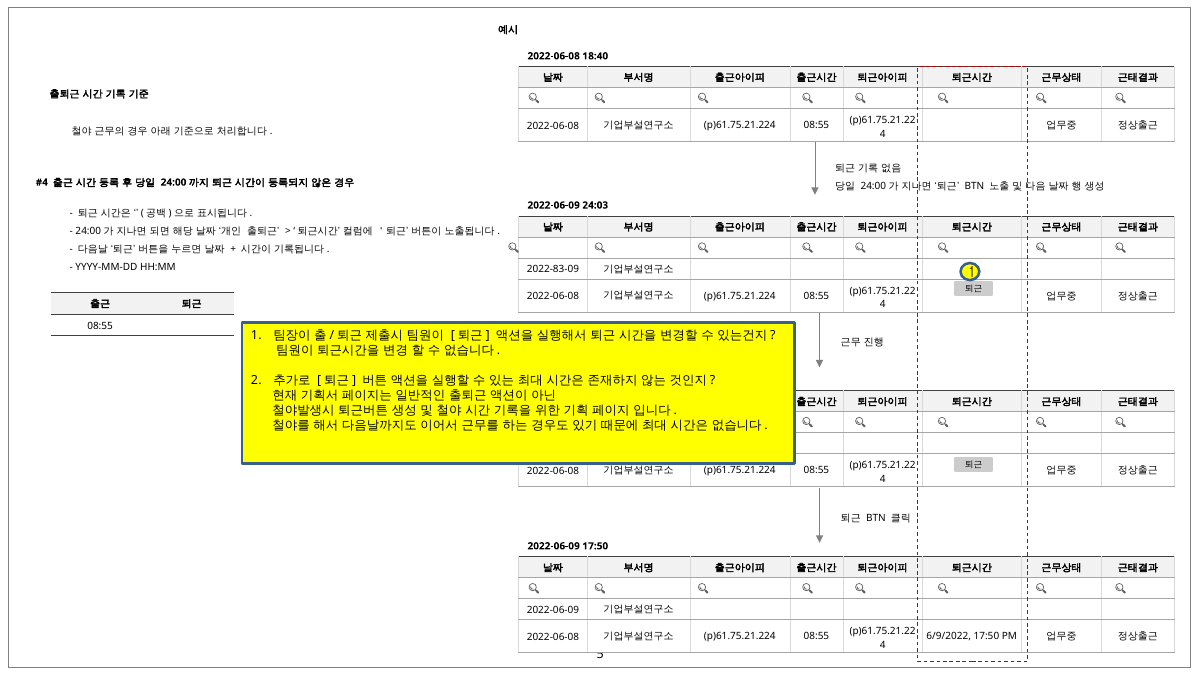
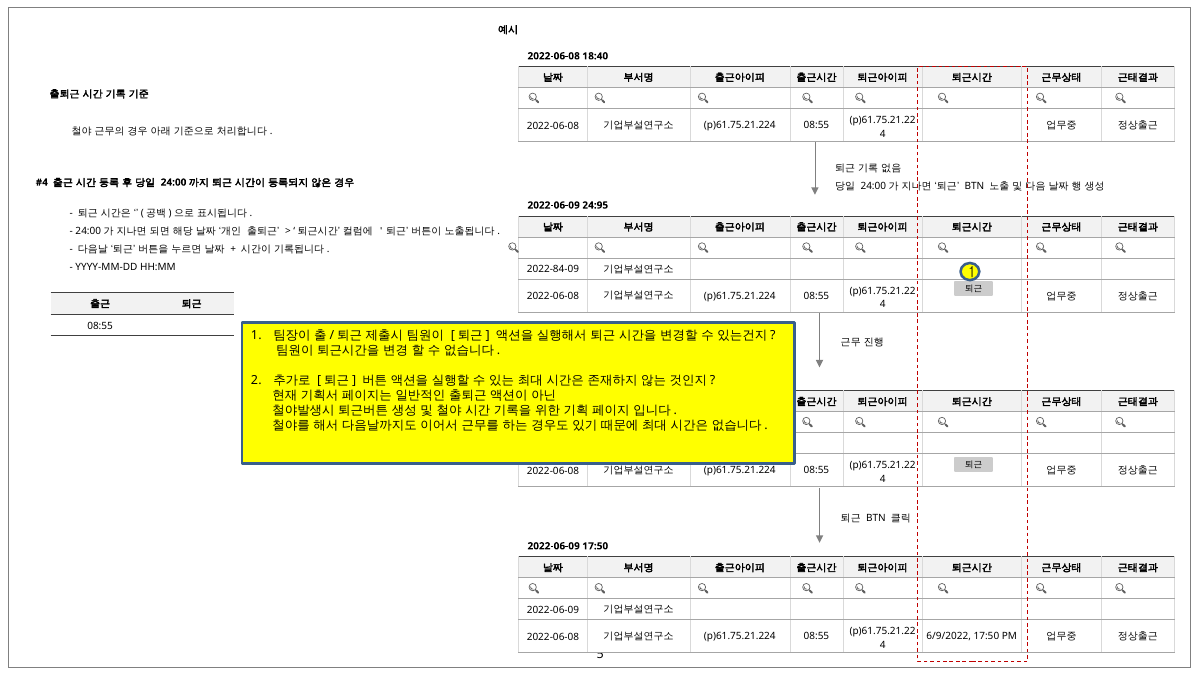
24:03: 24:03 -> 24:95
2022-83-09: 2022-83-09 -> 2022-84-09
